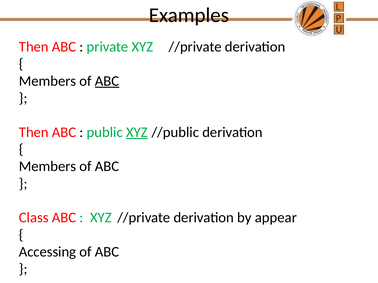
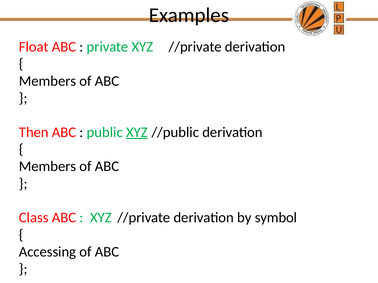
Then at (34, 47): Then -> Float
ABC at (107, 81) underline: present -> none
appear: appear -> symbol
